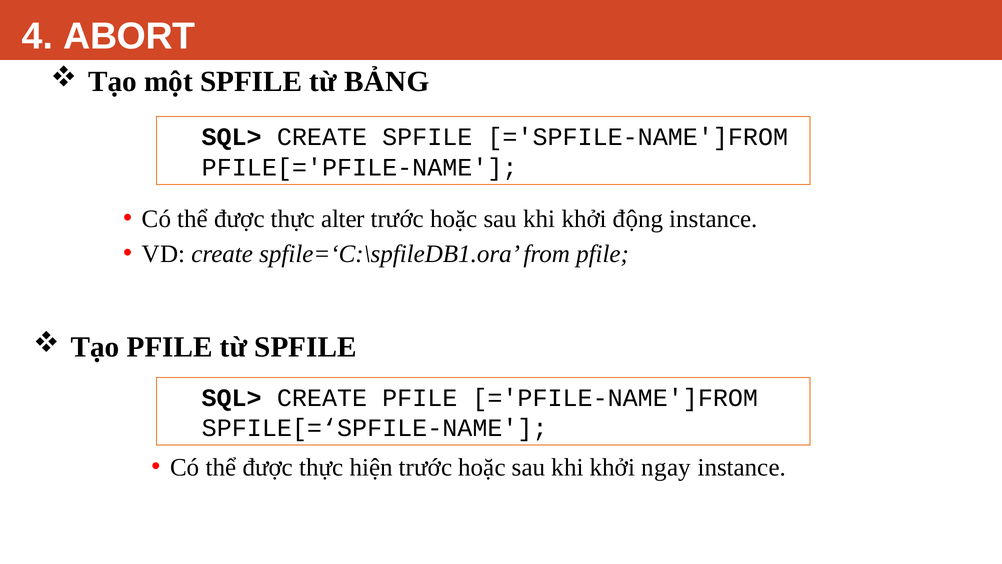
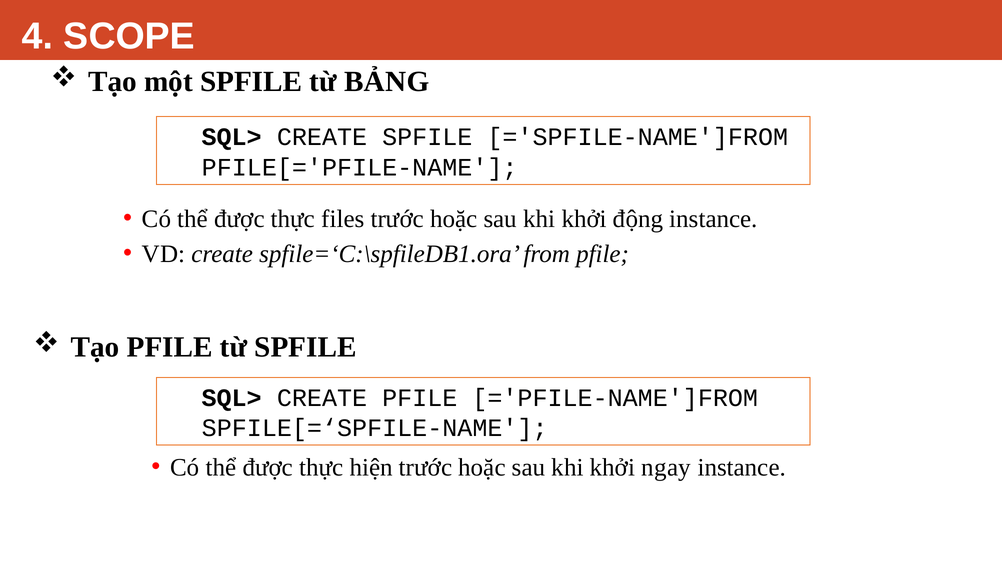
ABORT: ABORT -> SCOPE
alter: alter -> files
